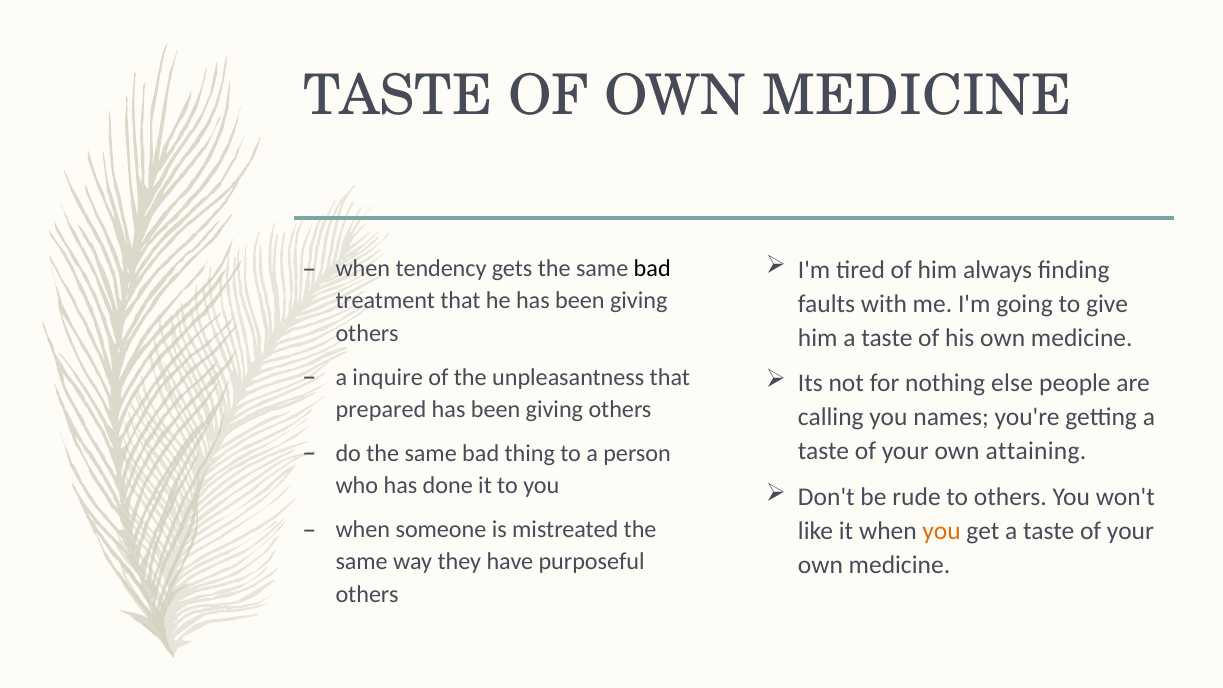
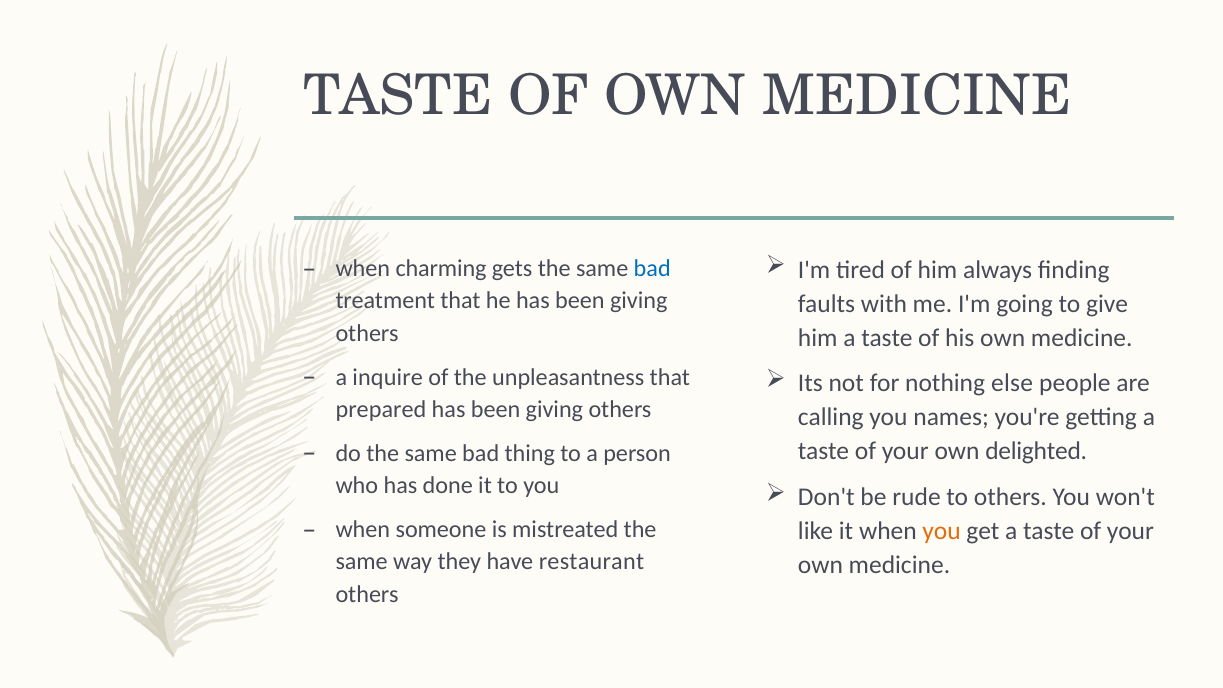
tendency: tendency -> charming
bad at (652, 269) colour: black -> blue
attaining: attaining -> delighted
purposeful: purposeful -> restaurant
